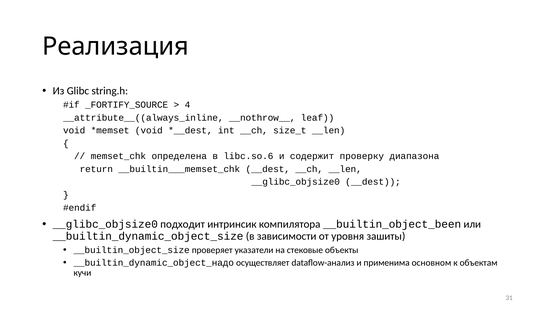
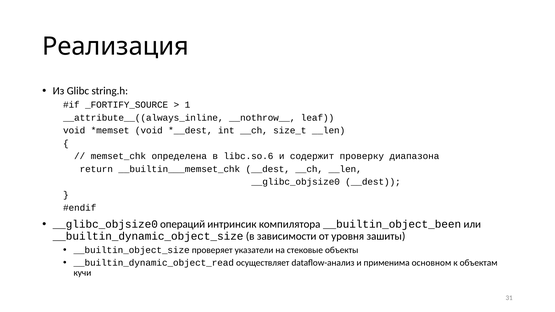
4: 4 -> 1
подходит: подходит -> операций
__builtin_dynamic_object_надо: __builtin_dynamic_object_надо -> __builtin_dynamic_object_read
